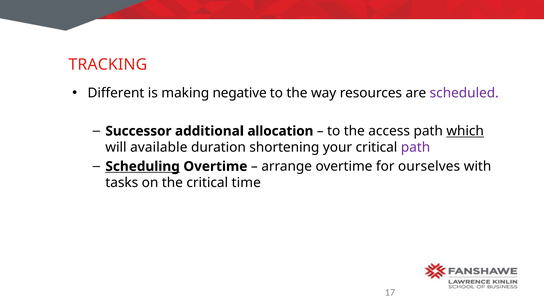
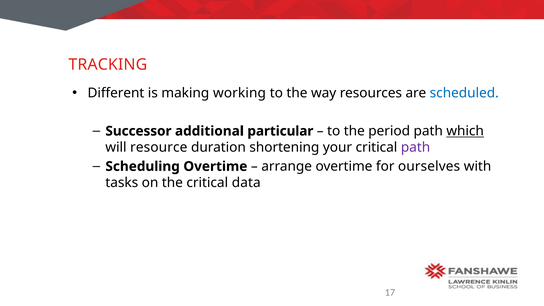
negative: negative -> working
scheduled colour: purple -> blue
allocation: allocation -> particular
access: access -> period
available: available -> resource
Scheduling underline: present -> none
time: time -> data
